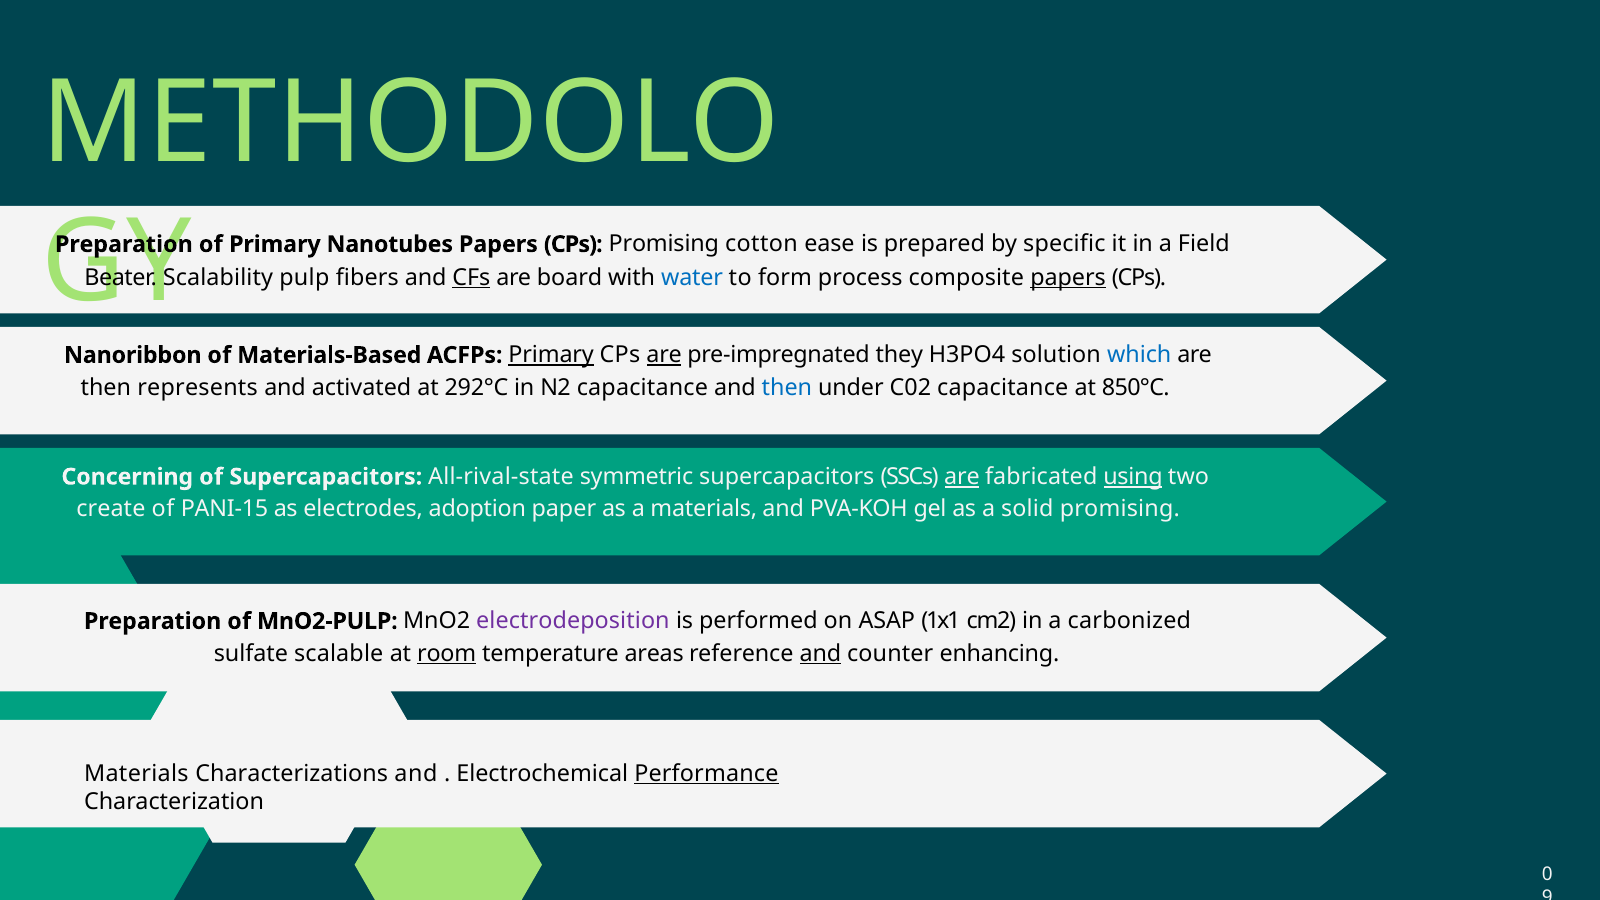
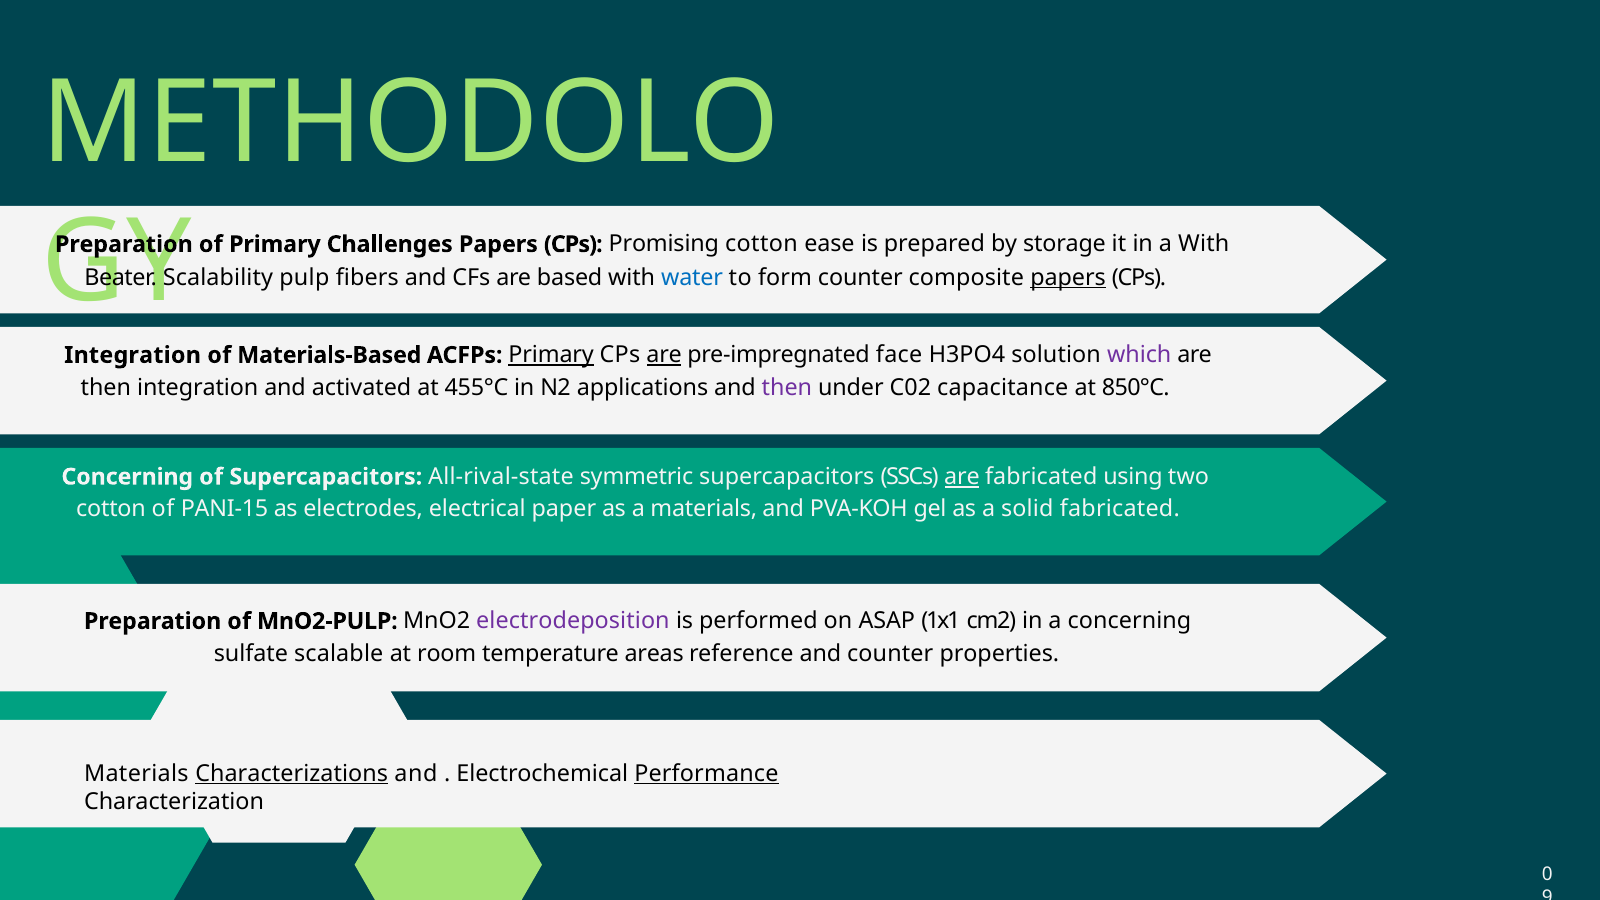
Nanotubes: Nanotubes -> Challenges
specific: specific -> storage
a Field: Field -> With
CFs underline: present -> none
board: board -> based
form process: process -> counter
Nanoribbon at (133, 355): Nanoribbon -> Integration
they: they -> face
which colour: blue -> purple
then represents: represents -> integration
292°C: 292°C -> 455°C
N2 capacitance: capacitance -> applications
then at (787, 388) colour: blue -> purple
using underline: present -> none
create at (111, 509): create -> cotton
adoption: adoption -> electrical
solid promising: promising -> fabricated
a carbonized: carbonized -> concerning
room underline: present -> none
and at (820, 654) underline: present -> none
enhancing: enhancing -> properties
Characterizations underline: none -> present
